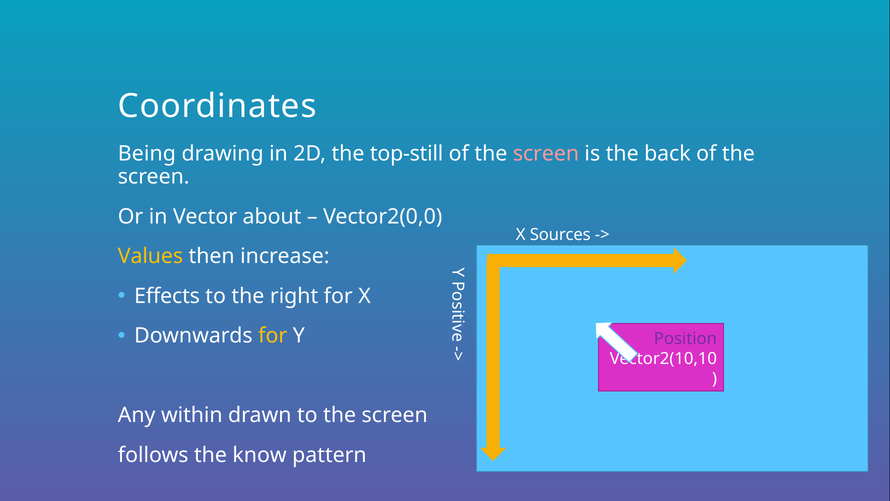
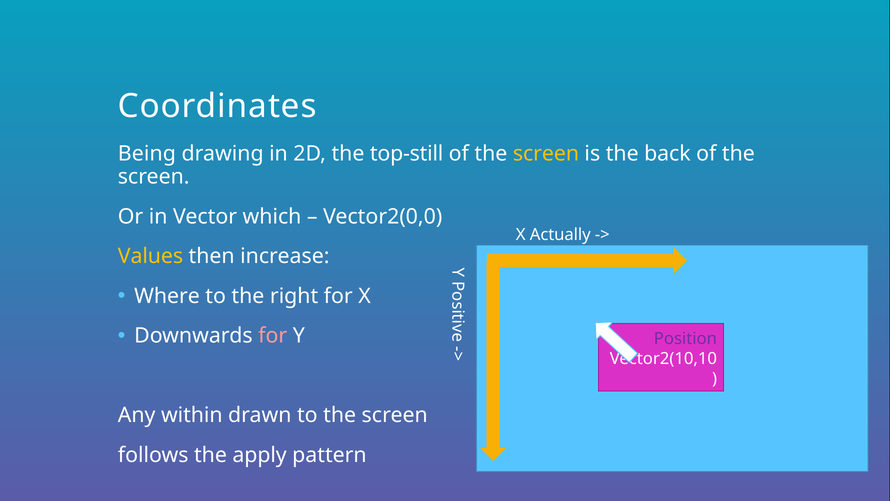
screen at (546, 154) colour: pink -> yellow
about: about -> which
Sources: Sources -> Actually
Effects: Effects -> Where
for at (273, 336) colour: yellow -> pink
know: know -> apply
